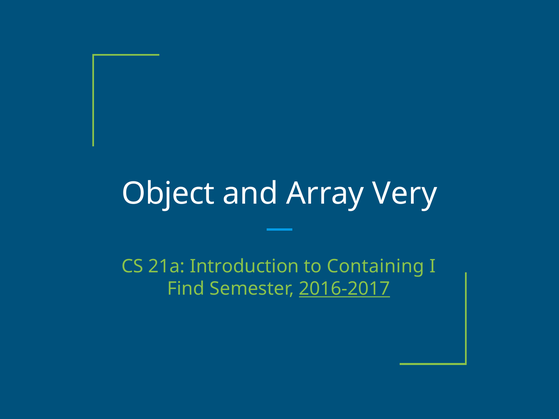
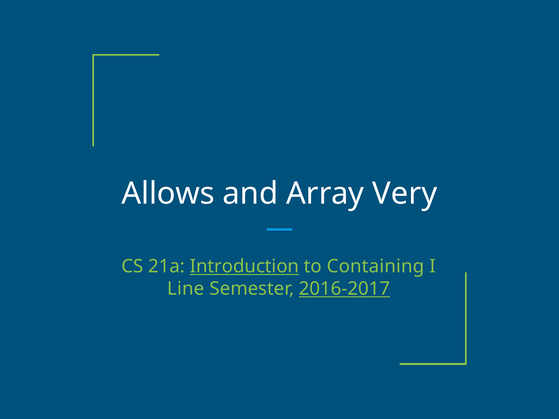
Object: Object -> Allows
Introduction underline: none -> present
Find: Find -> Line
